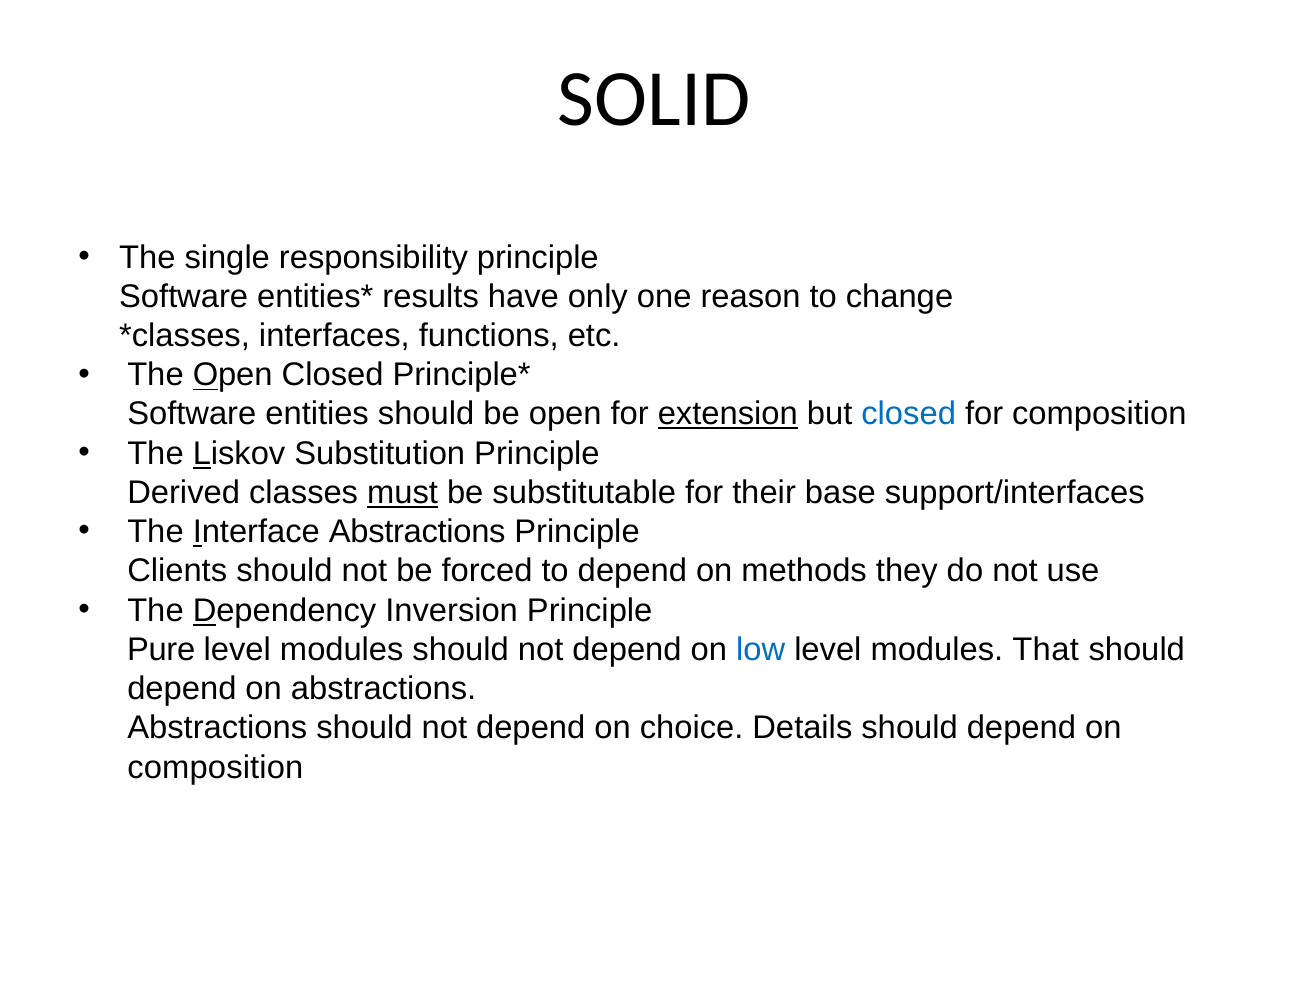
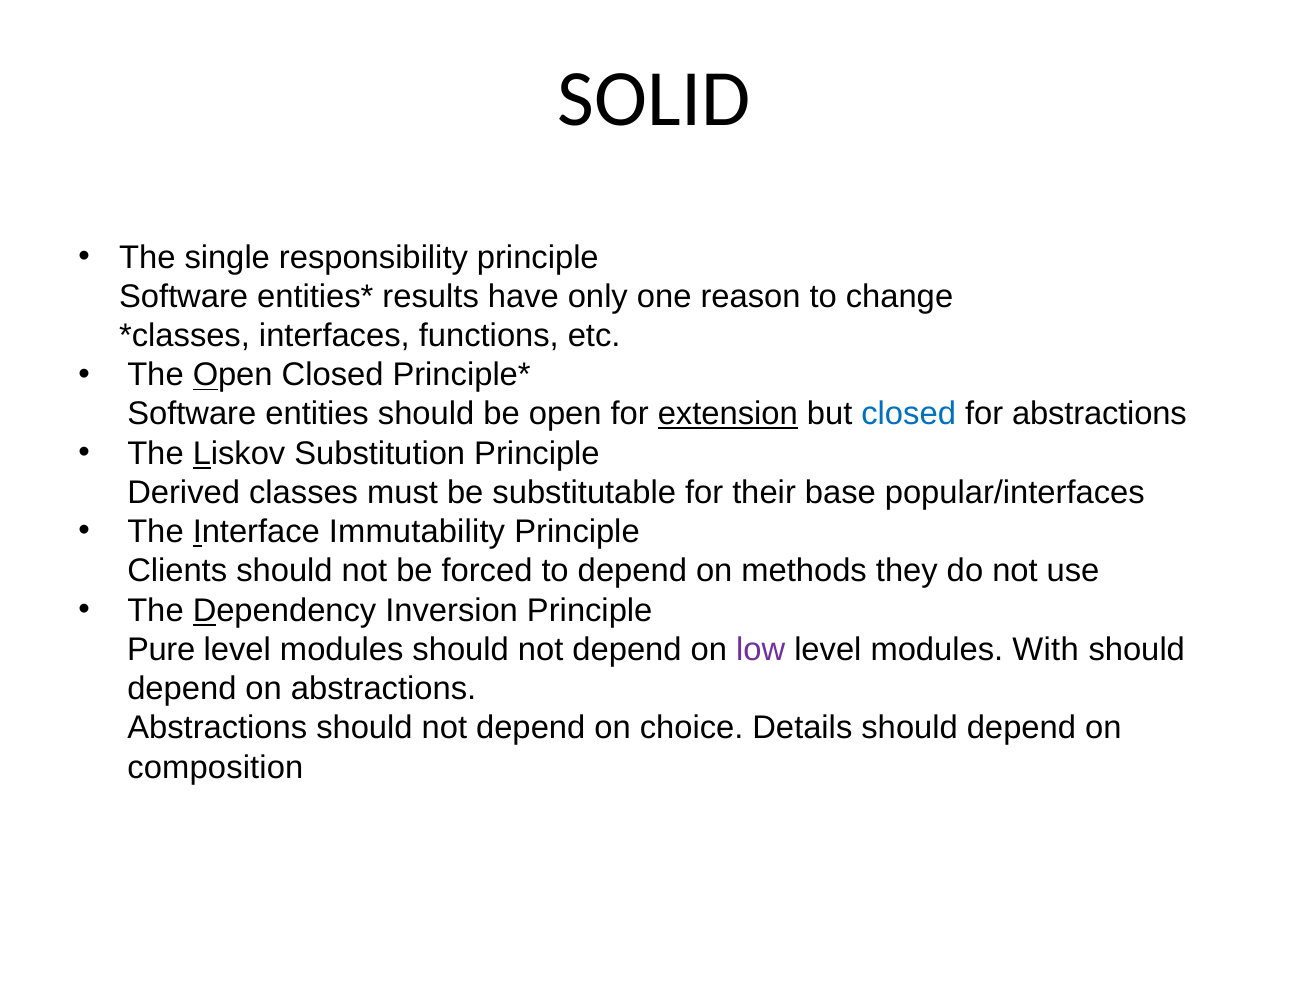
for composition: composition -> abstractions
must underline: present -> none
support/interfaces: support/interfaces -> popular/interfaces
Interface Abstractions: Abstractions -> Immutability
low colour: blue -> purple
That: That -> With
